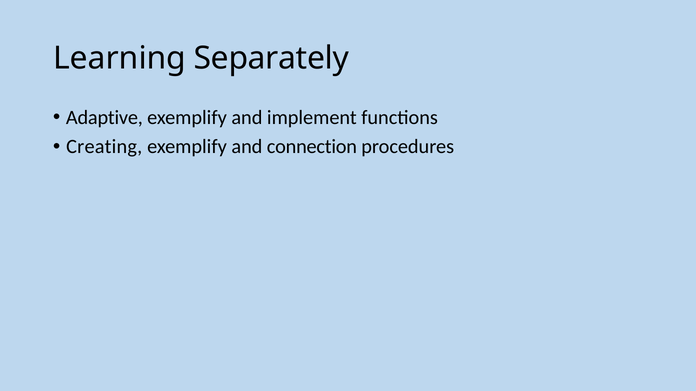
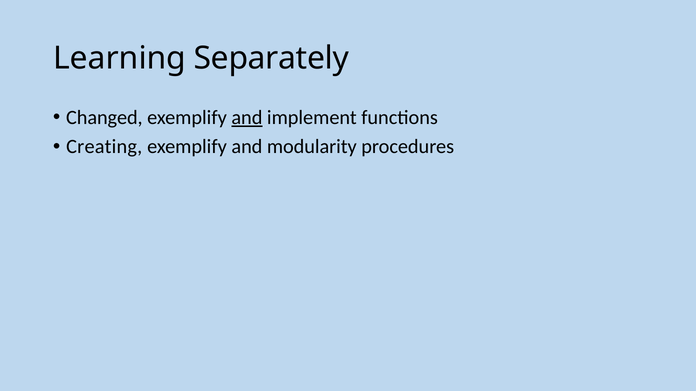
Adaptive: Adaptive -> Changed
and at (247, 118) underline: none -> present
connection: connection -> modularity
